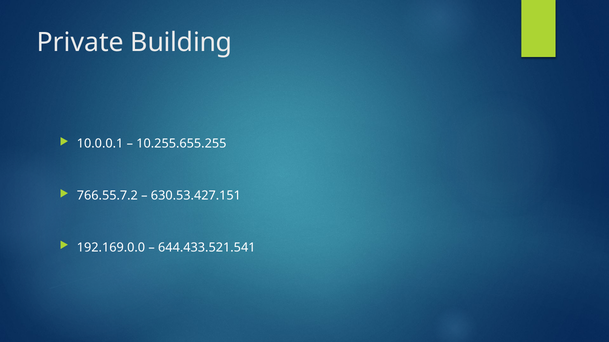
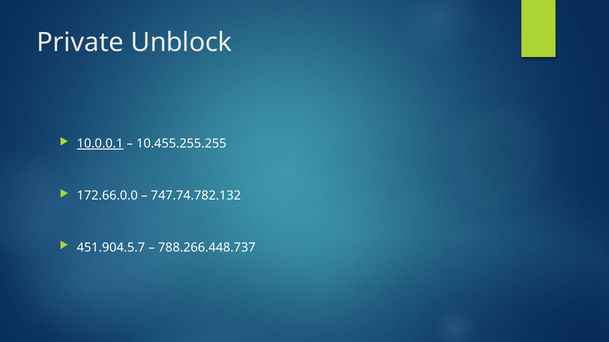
Building: Building -> Unblock
10.0.0.1 underline: none -> present
10.255.655.255: 10.255.655.255 -> 10.455.255.255
766.55.7.2: 766.55.7.2 -> 172.66.0.0
630.53.427.151: 630.53.427.151 -> 747.74.782.132
192.169.0.0: 192.169.0.0 -> 451.904.5.7
644.433.521.541: 644.433.521.541 -> 788.266.448.737
